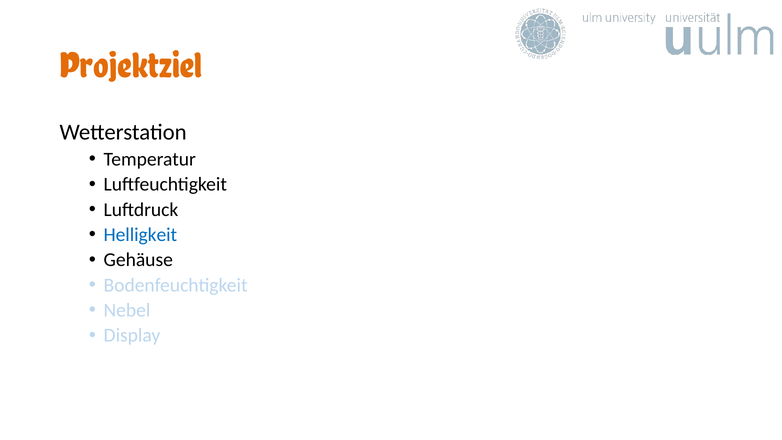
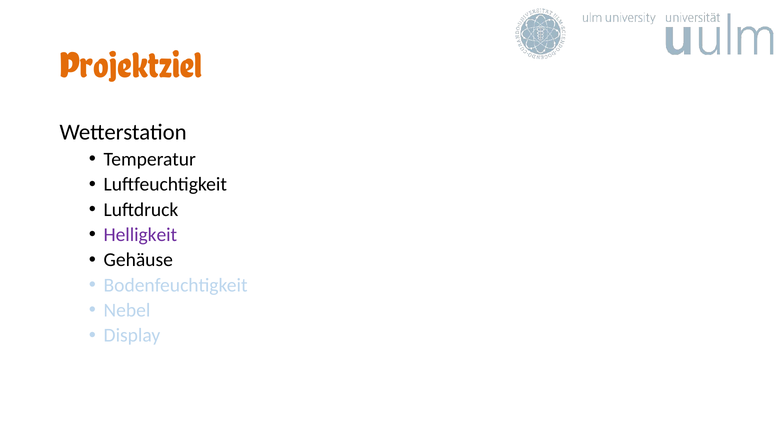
Helligkeit colour: blue -> purple
